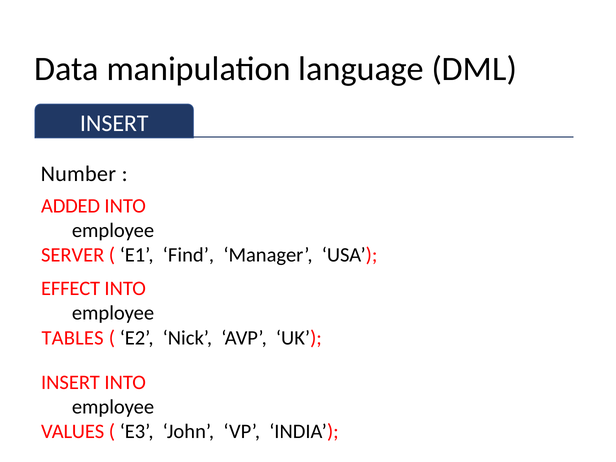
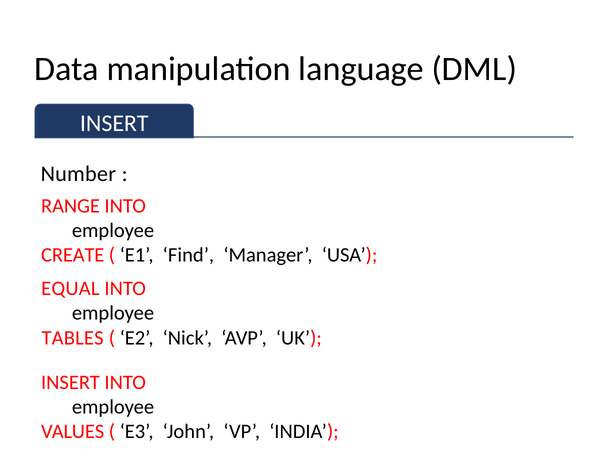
ADDED: ADDED -> RANGE
SERVER: SERVER -> CREATE
EFFECT: EFFECT -> EQUAL
